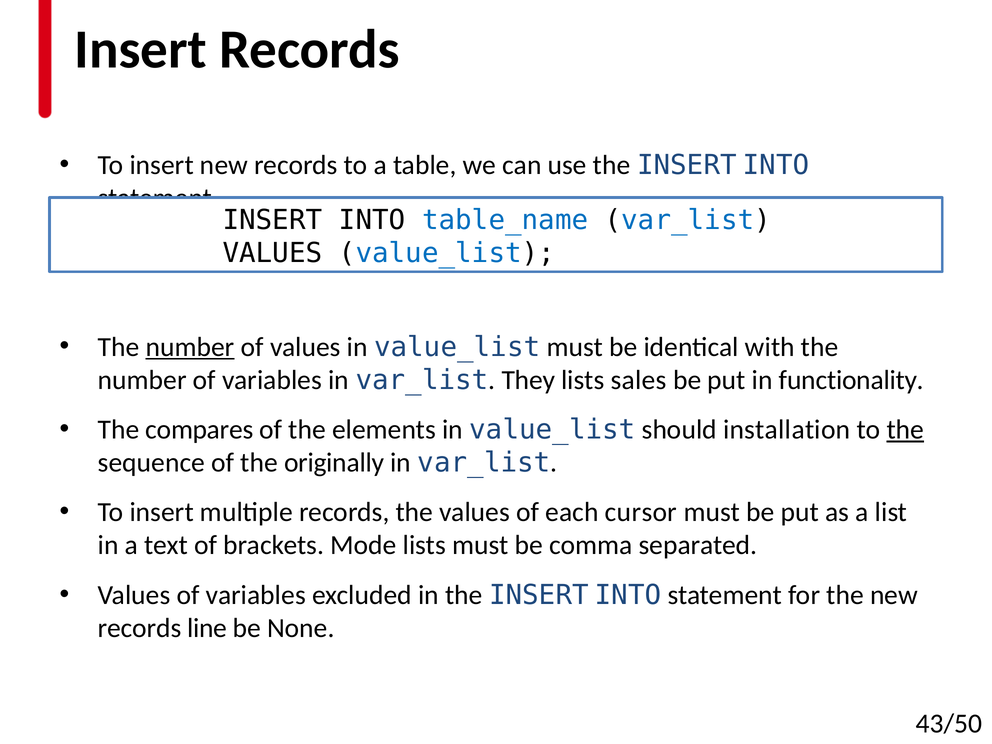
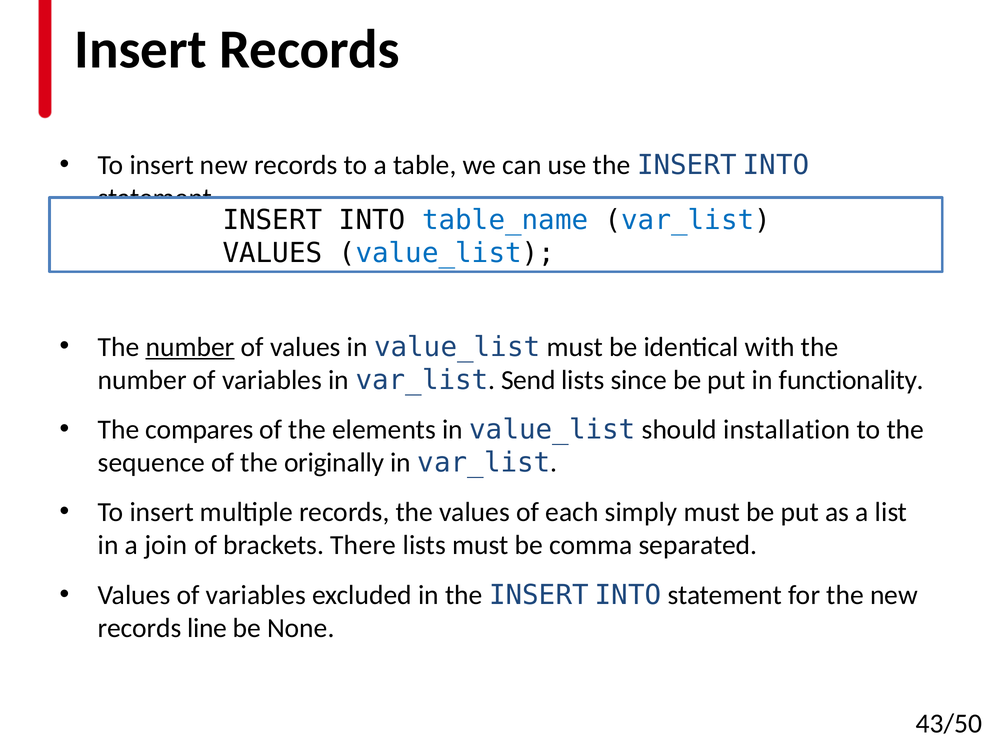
They: They -> Send
sales: sales -> since
the at (905, 430) underline: present -> none
cursor: cursor -> simply
text: text -> join
Mode: Mode -> There
